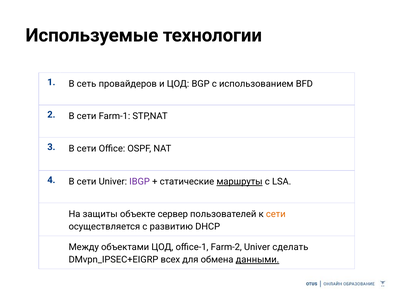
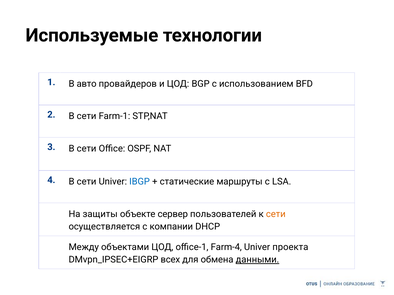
сеть: сеть -> авто
IBGP colour: purple -> blue
маршруты underline: present -> none
развитию: развитию -> компании
Farm-2: Farm-2 -> Farm-4
сделать: сделать -> проекта
